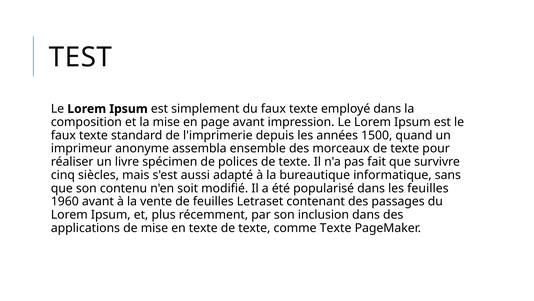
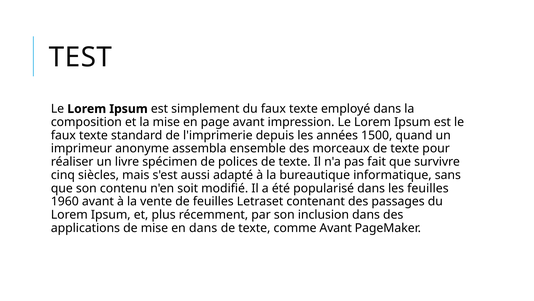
en texte: texte -> dans
comme Texte: Texte -> Avant
